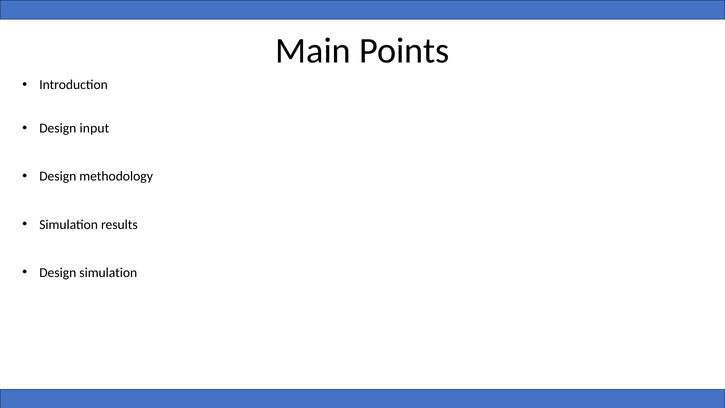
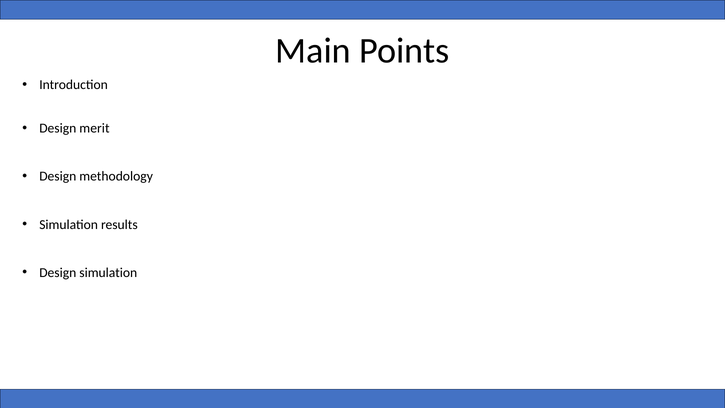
input: input -> merit
